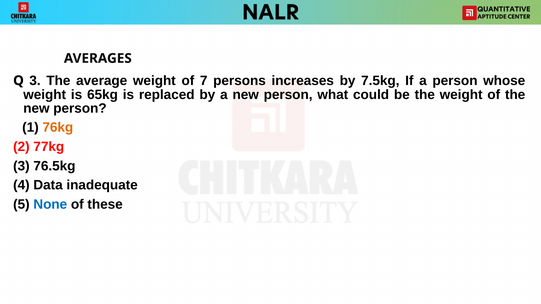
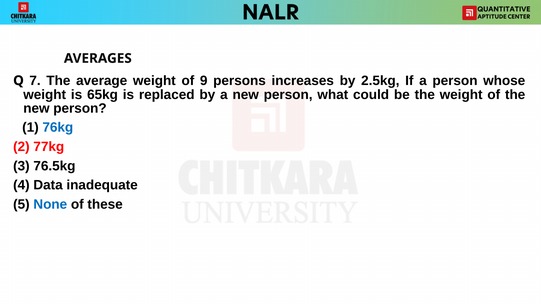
Q 3: 3 -> 7
7: 7 -> 9
7.5kg: 7.5kg -> 2.5kg
76kg colour: orange -> blue
